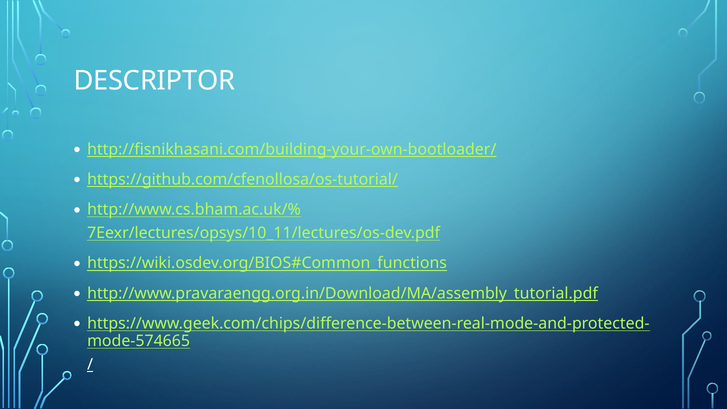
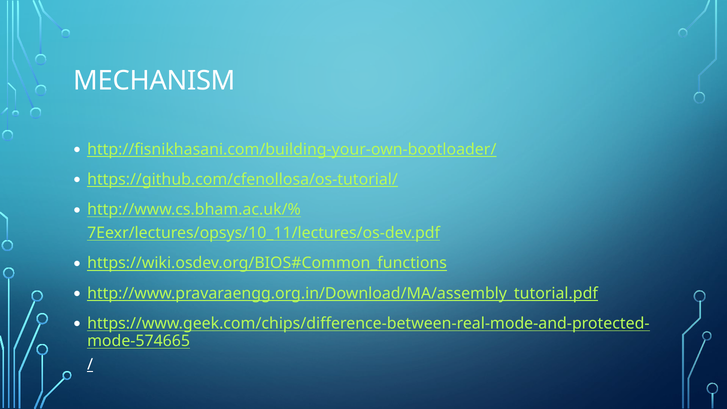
DESCRIPTOR: DESCRIPTOR -> MECHANISM
